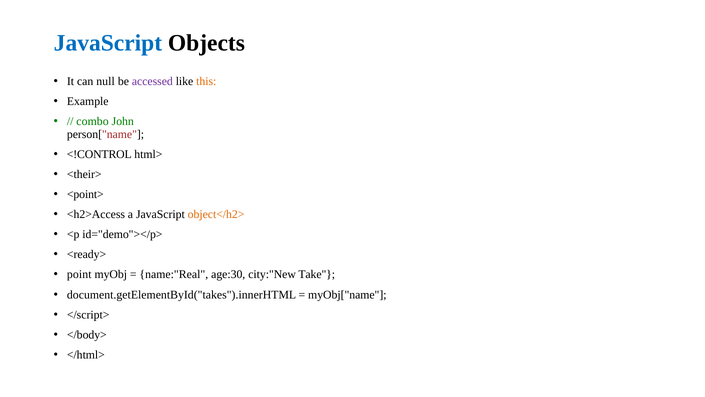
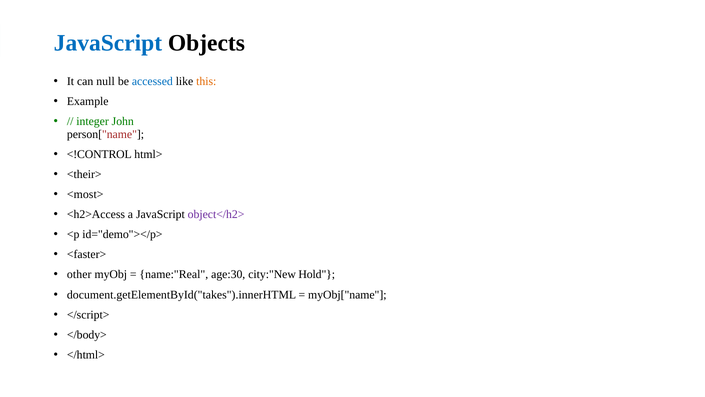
accessed colour: purple -> blue
combo: combo -> integer
<point>: <point> -> <most>
object</h2> colour: orange -> purple
<ready>: <ready> -> <faster>
point: point -> other
Take: Take -> Hold
